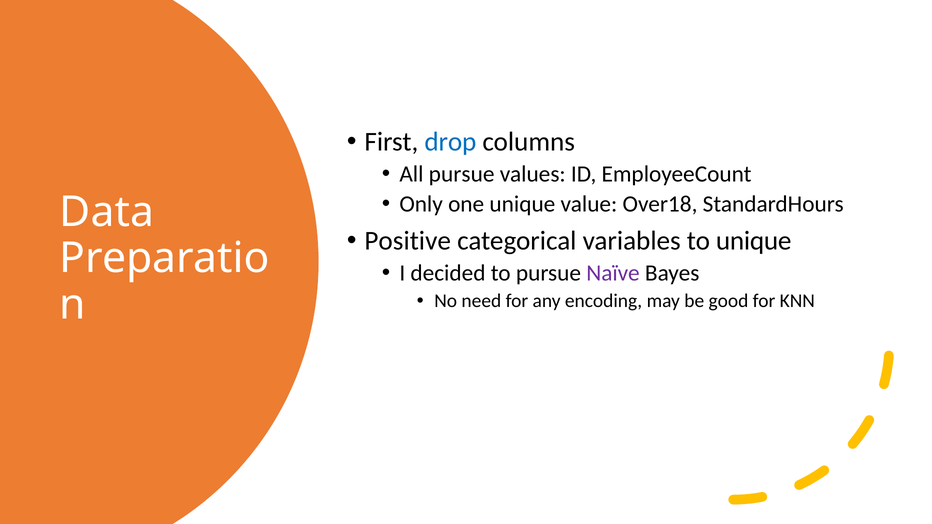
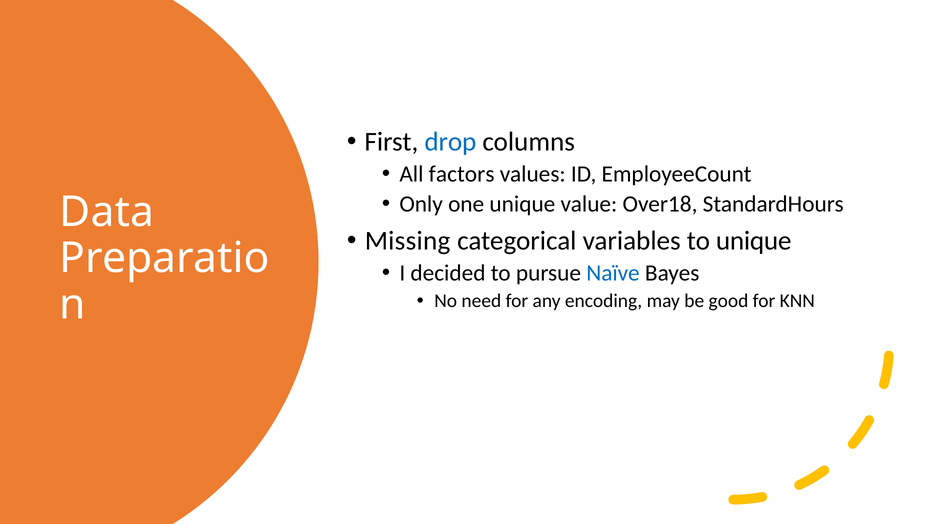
All pursue: pursue -> factors
Positive: Positive -> Missing
Naïve colour: purple -> blue
